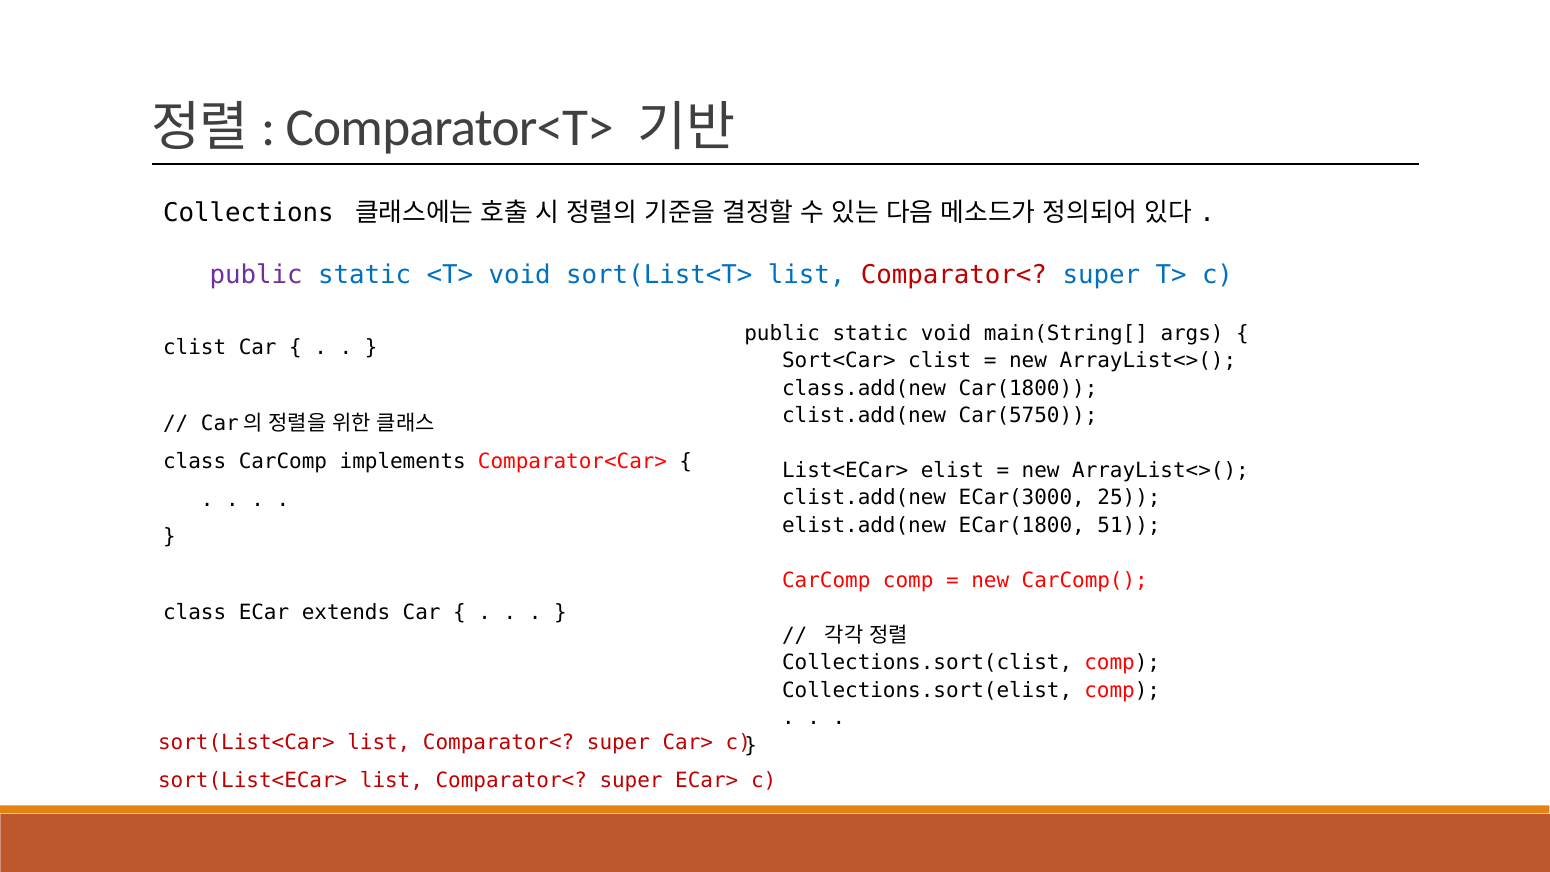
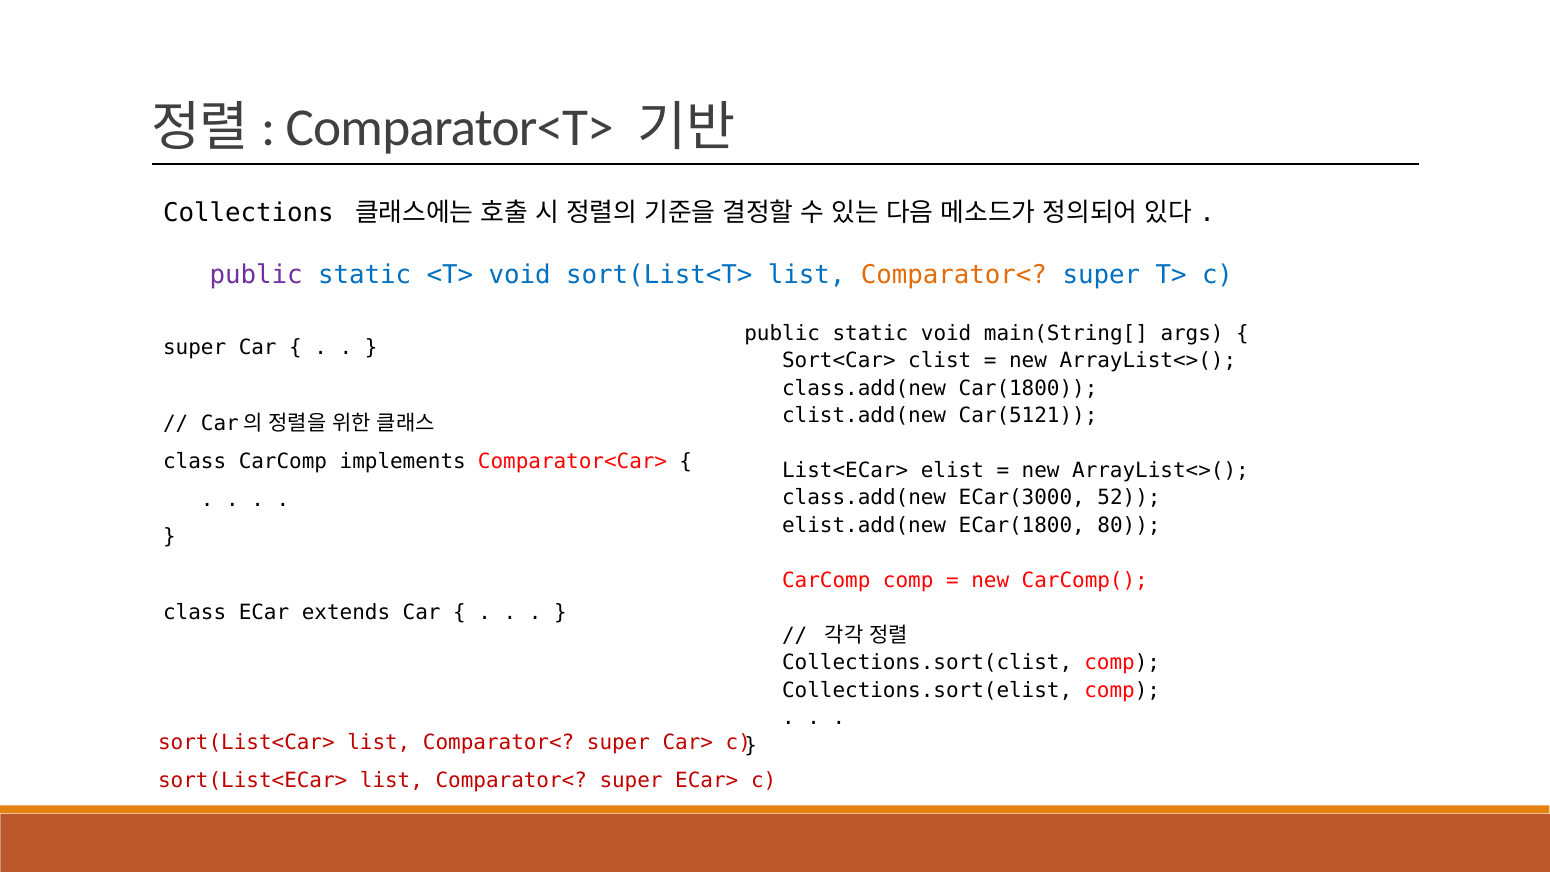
Comparator< at (954, 275) colour: red -> orange
clist at (195, 348): clist -> super
Car(5750: Car(5750 -> Car(5121
clist.add(new at (864, 498): clist.add(new -> class.add(new
25: 25 -> 52
51: 51 -> 80
